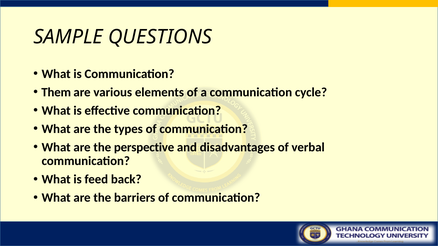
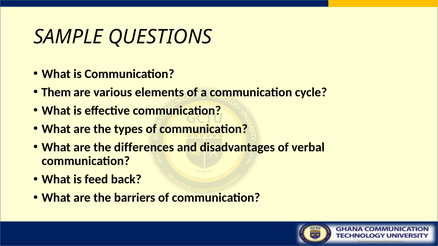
perspective: perspective -> differences
